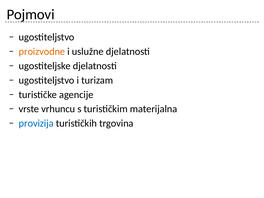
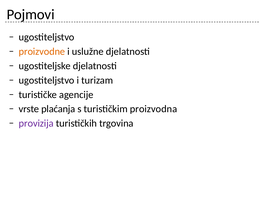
vrhuncu: vrhuncu -> plaćanja
materijalna: materijalna -> proizvodna
provizija colour: blue -> purple
